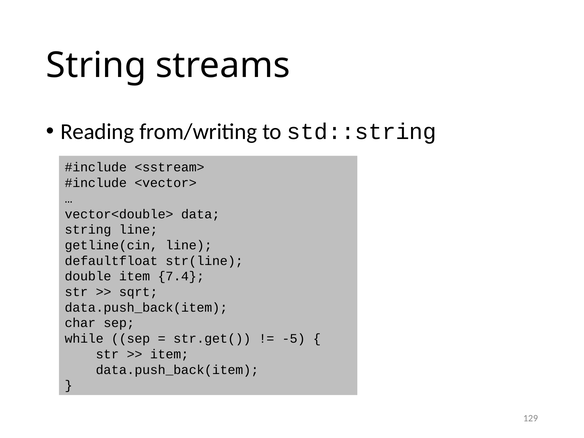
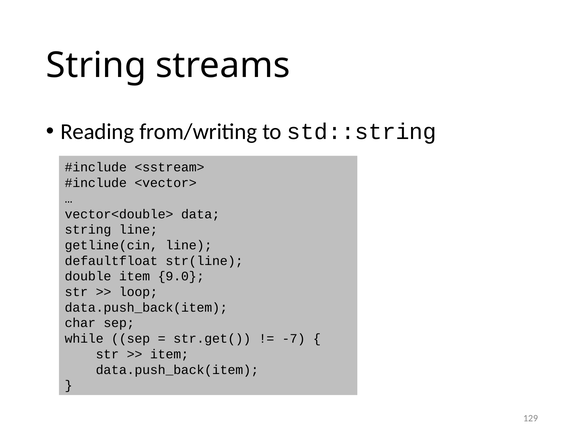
7.4: 7.4 -> 9.0
sqrt: sqrt -> loop
-5: -5 -> -7
